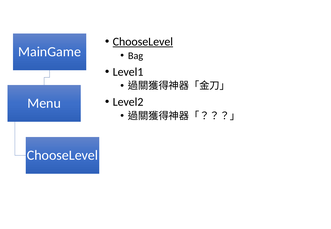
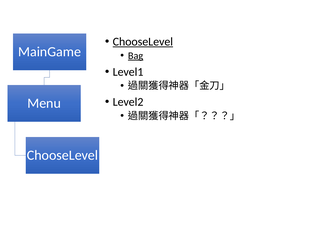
Bag underline: none -> present
